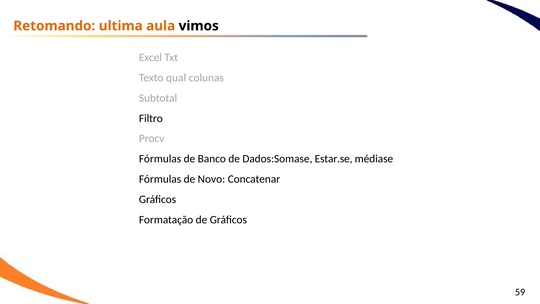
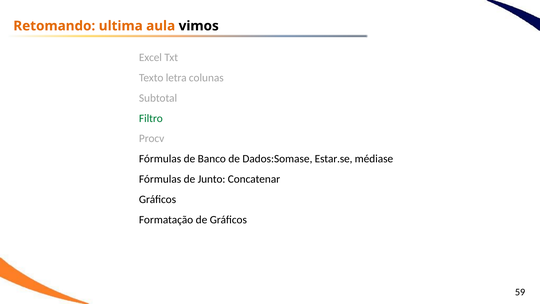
qual: qual -> letra
Filtro colour: black -> green
Novo: Novo -> Junto
